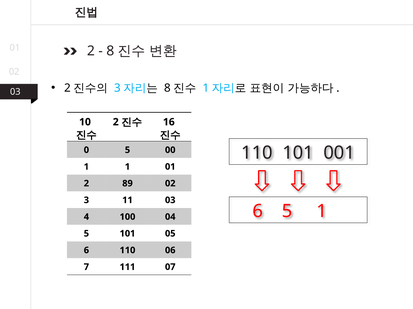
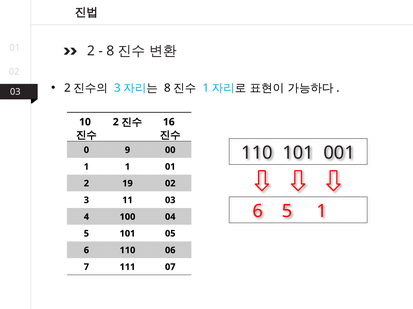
0 5: 5 -> 9
89: 89 -> 19
